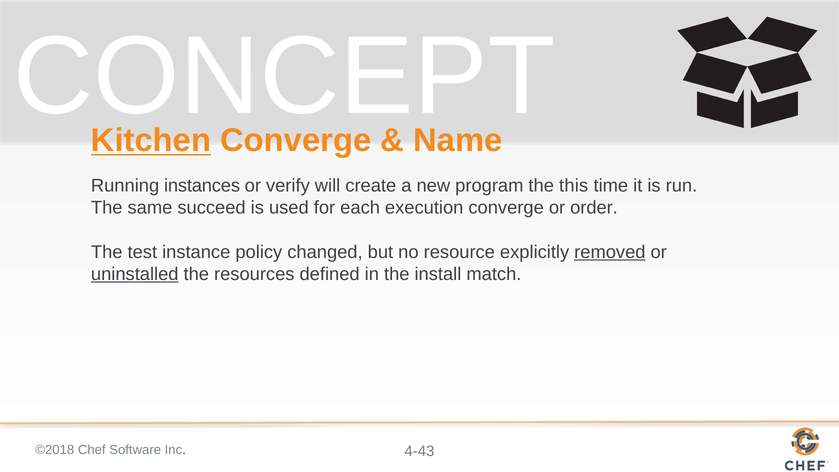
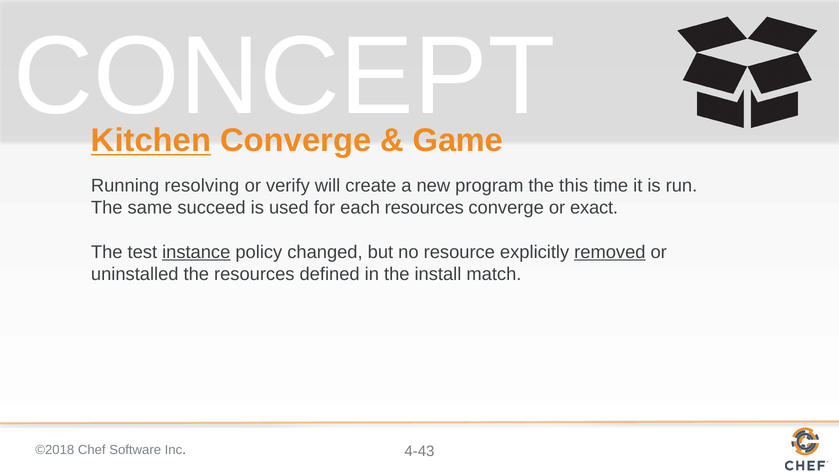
Name: Name -> Game
instances: instances -> resolving
each execution: execution -> resources
order: order -> exact
instance underline: none -> present
uninstalled underline: present -> none
